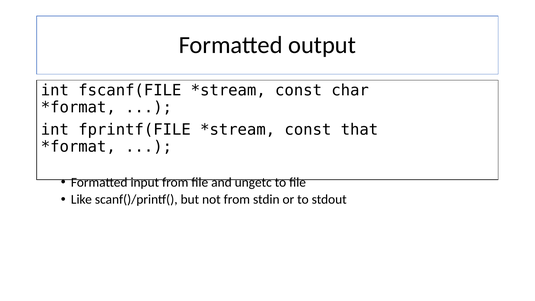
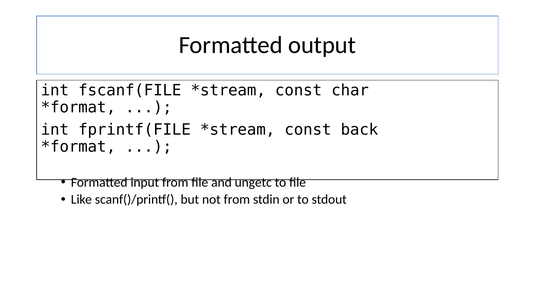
that: that -> back
